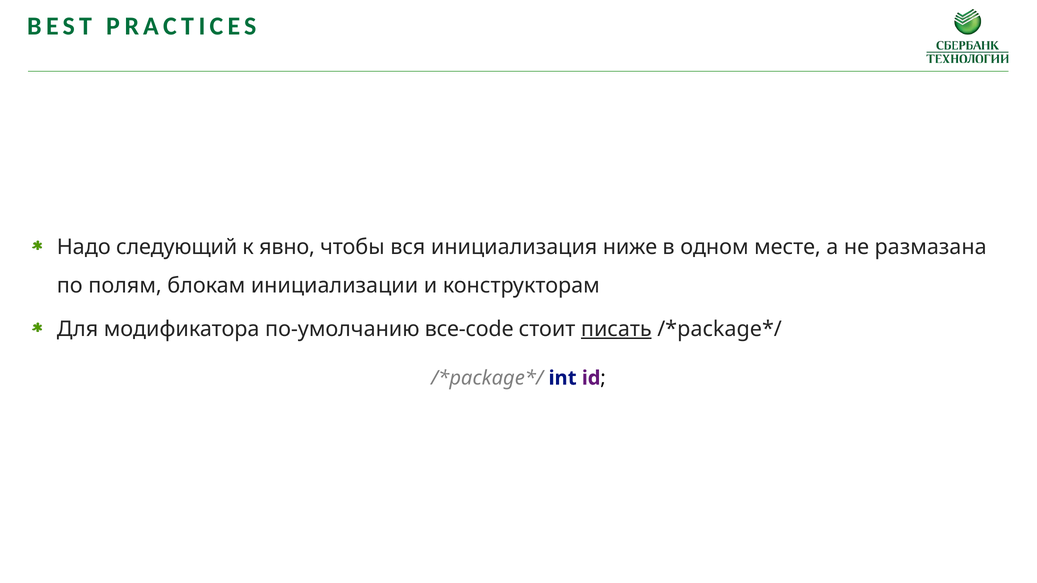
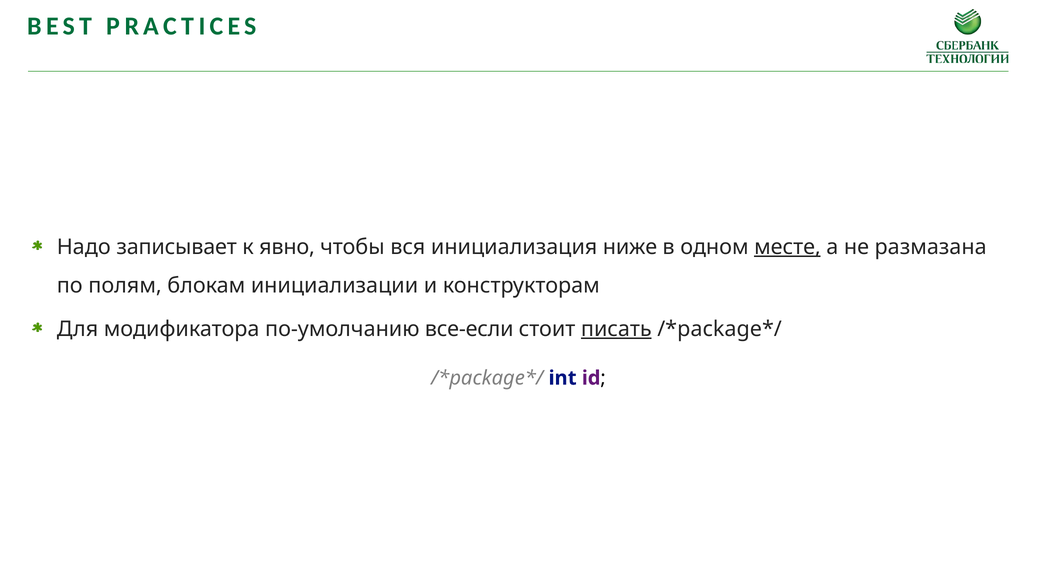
следующий: следующий -> записывает
месте underline: none -> present
все-code: все-code -> все-если
